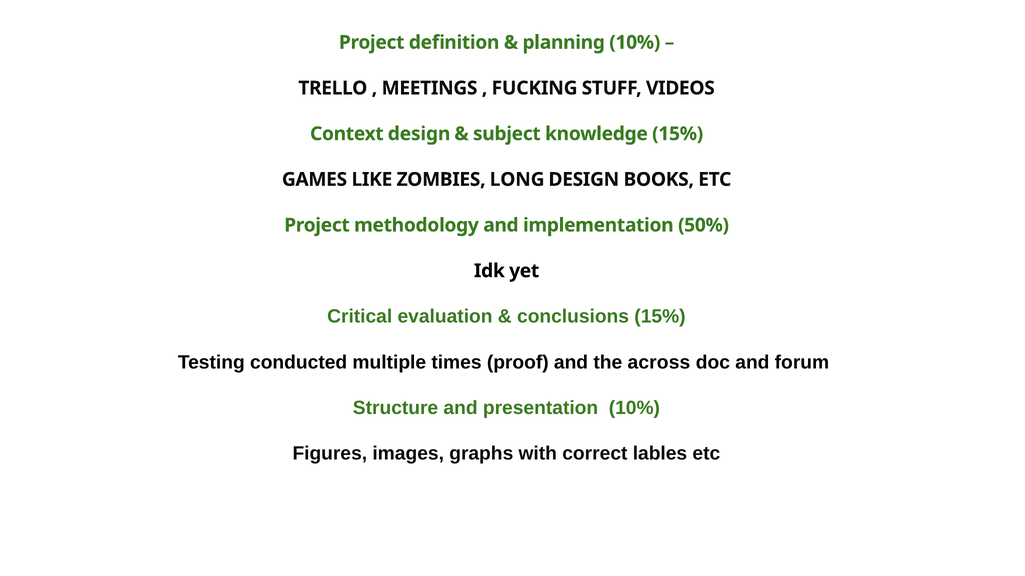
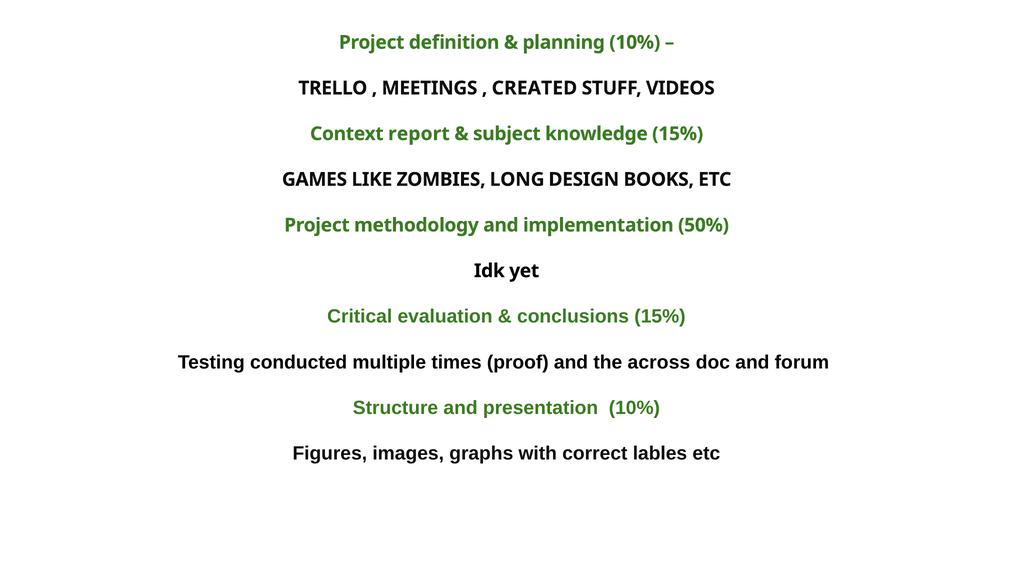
FUCKING: FUCKING -> CREATED
Context design: design -> report
